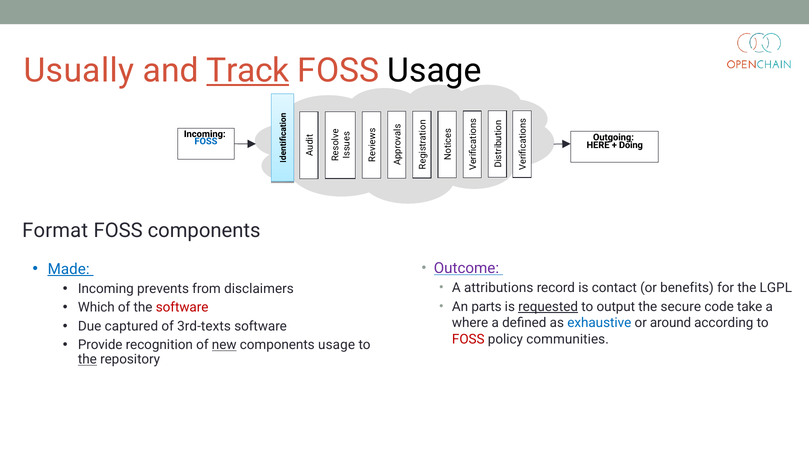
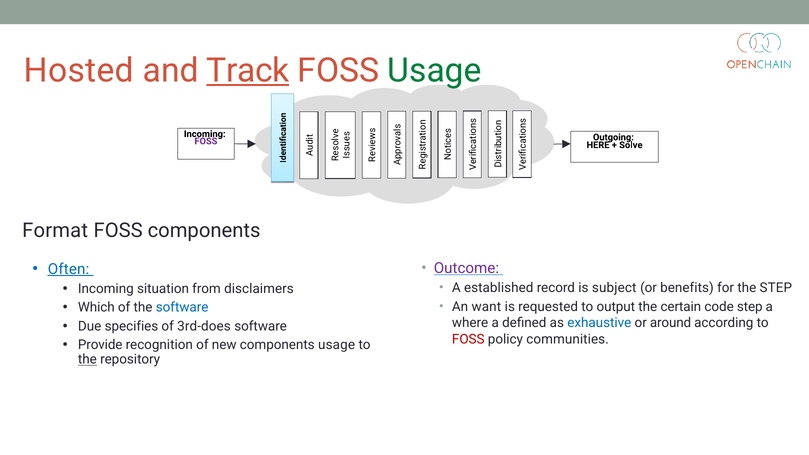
Usually: Usually -> Hosted
Usage at (435, 70) colour: black -> green
FOSS at (206, 141) colour: blue -> purple
Doing: Doing -> Solve
Made: Made -> Often
attributions: attributions -> established
contact: contact -> subject
the LGPL: LGPL -> STEP
prevents: prevents -> situation
software at (182, 307) colour: red -> blue
parts: parts -> want
requested underline: present -> none
secure: secure -> certain
code take: take -> step
captured: captured -> specifies
3rd-texts: 3rd-texts -> 3rd-does
new underline: present -> none
